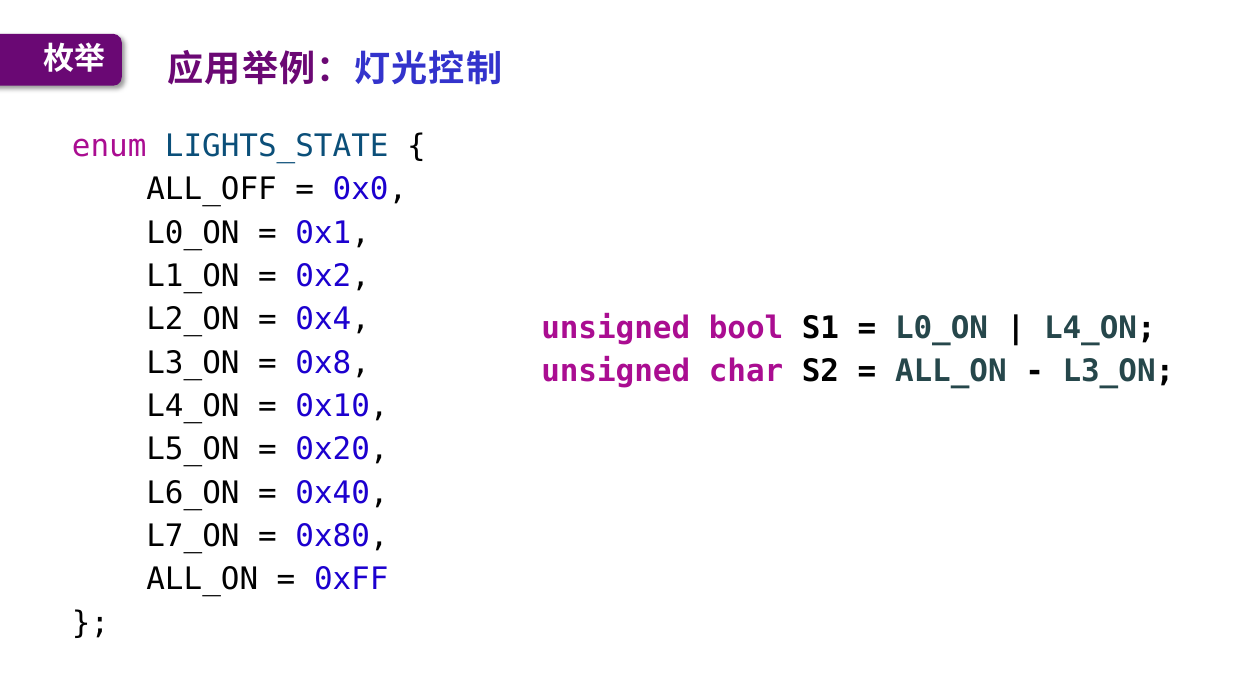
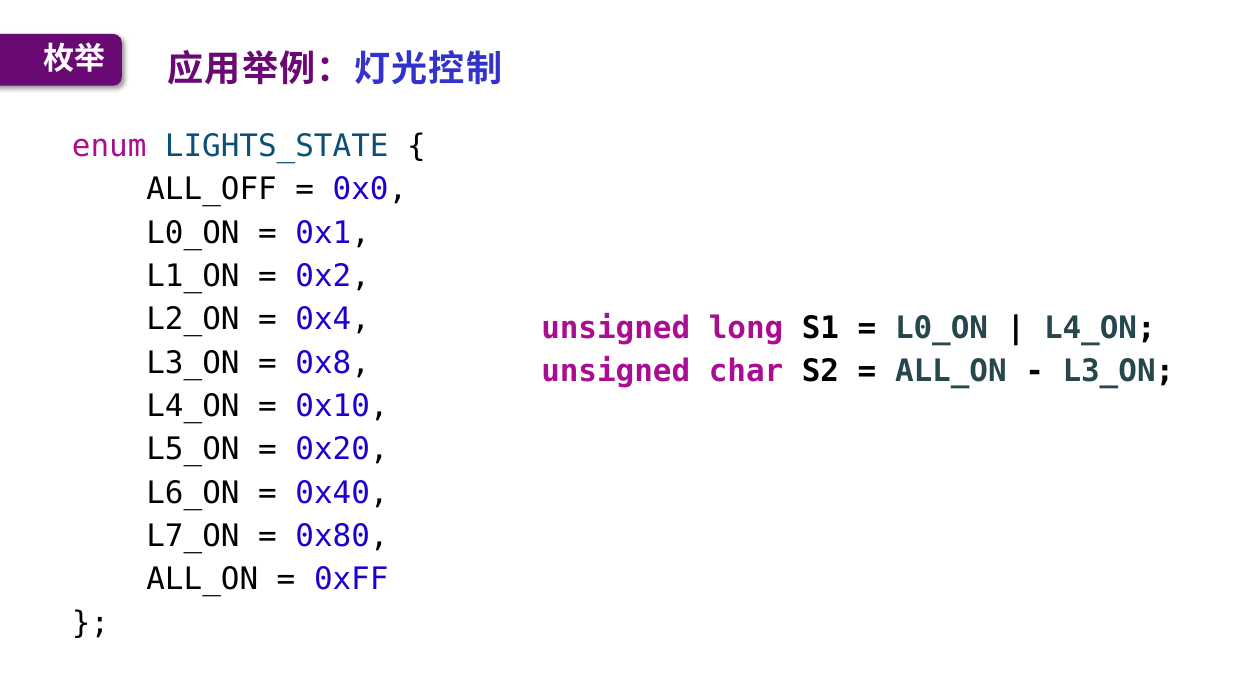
bool: bool -> long
